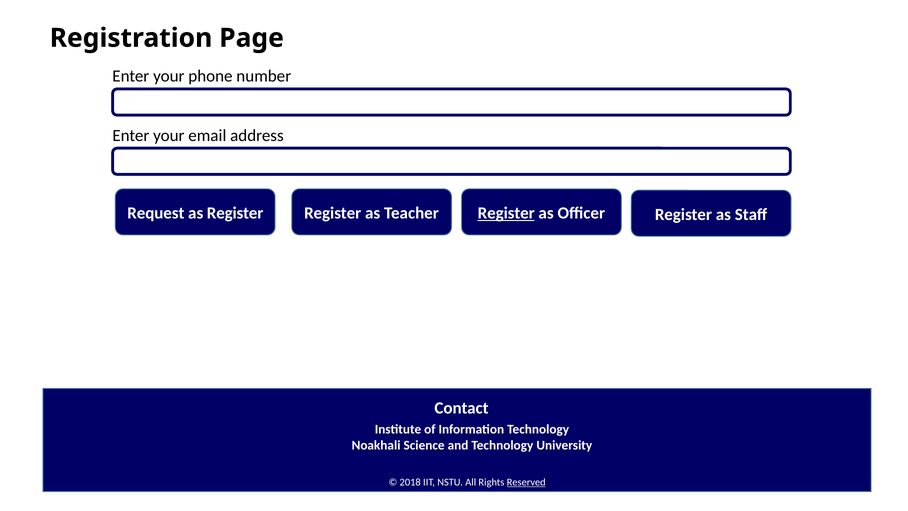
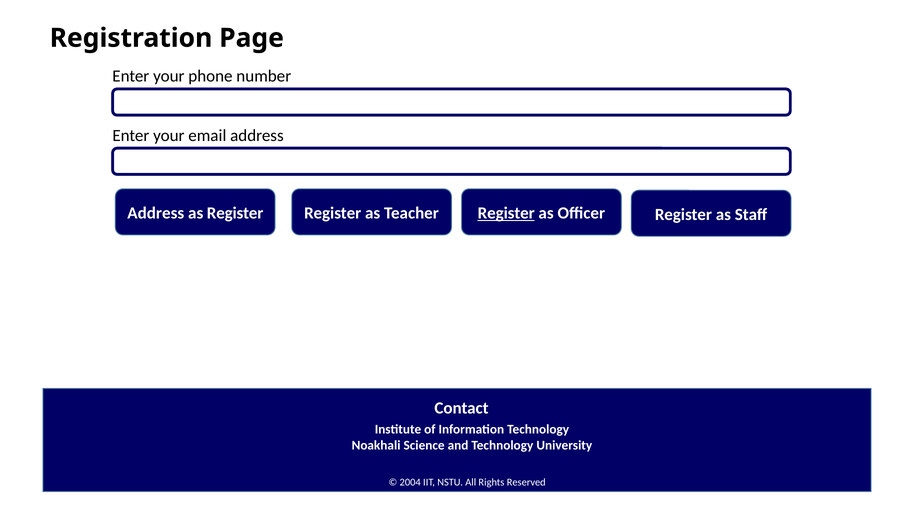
Request at (156, 213): Request -> Address
2018: 2018 -> 2004
Reserved underline: present -> none
